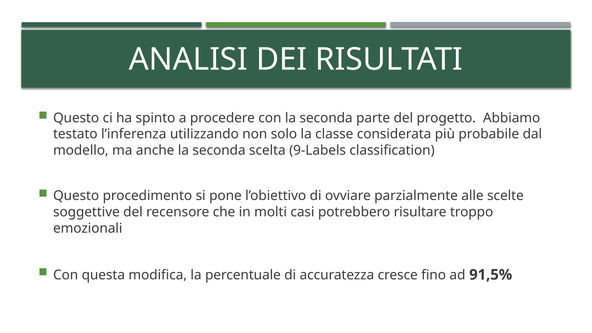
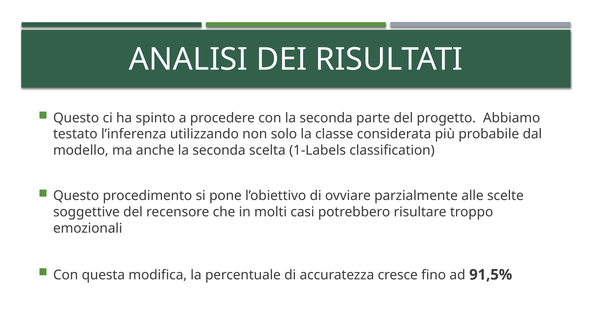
9-Labels: 9-Labels -> 1-Labels
